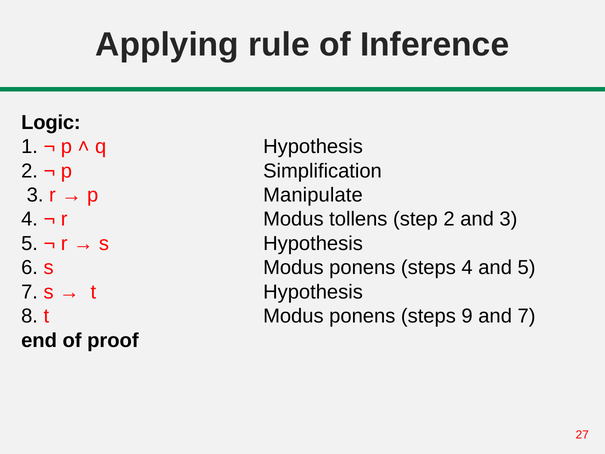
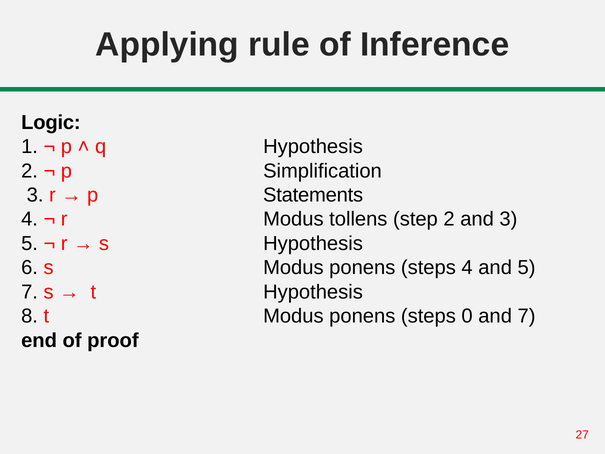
Manipulate: Manipulate -> Statements
9: 9 -> 0
